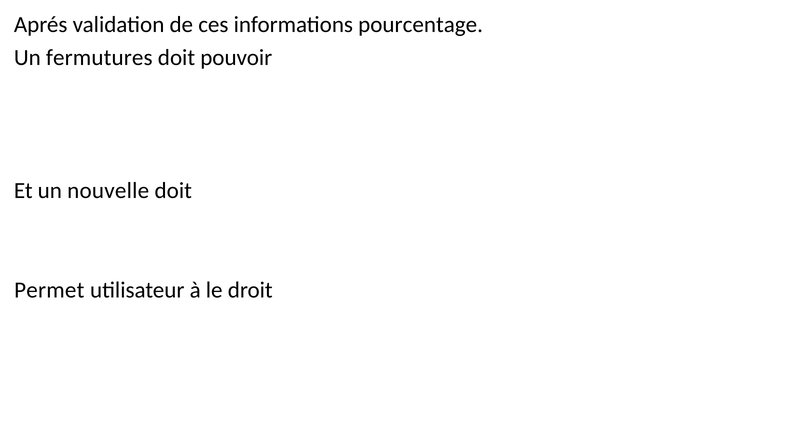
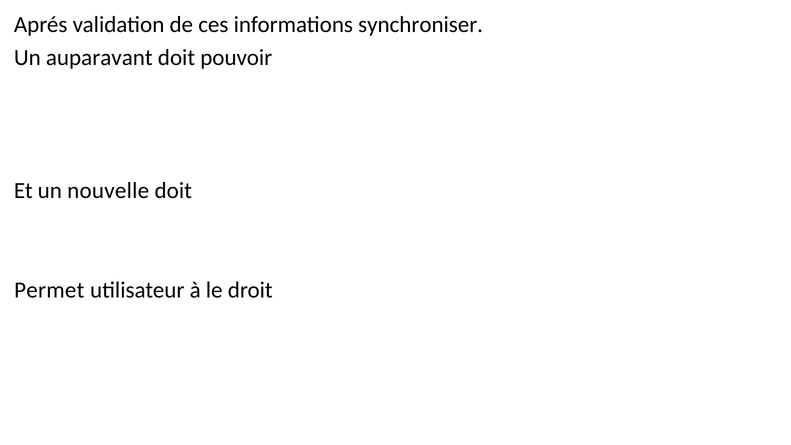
pourcentage: pourcentage -> synchroniser
fermutures: fermutures -> auparavant
